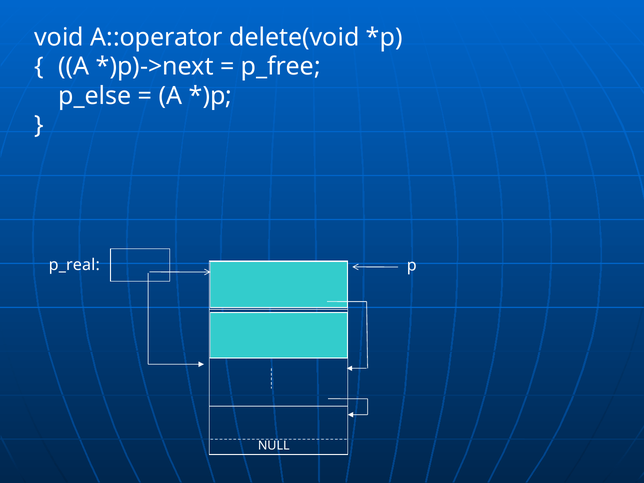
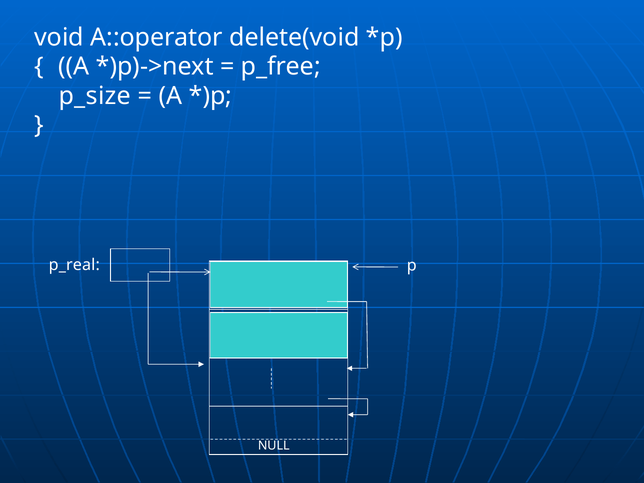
p_else: p_else -> p_size
